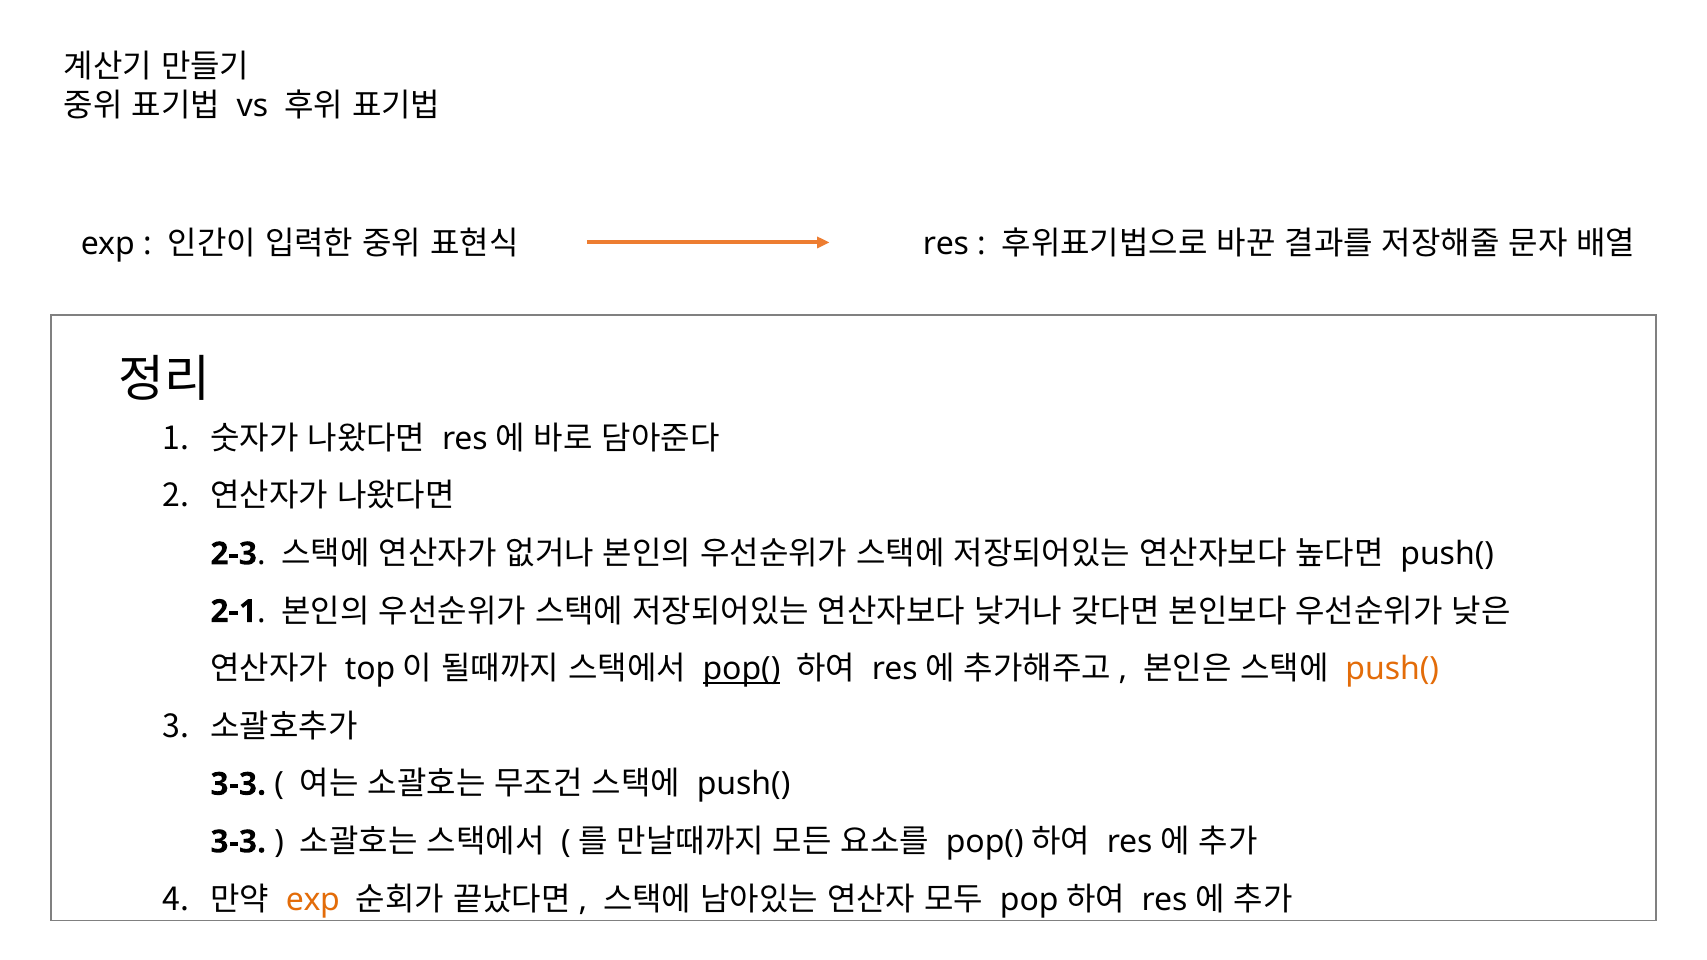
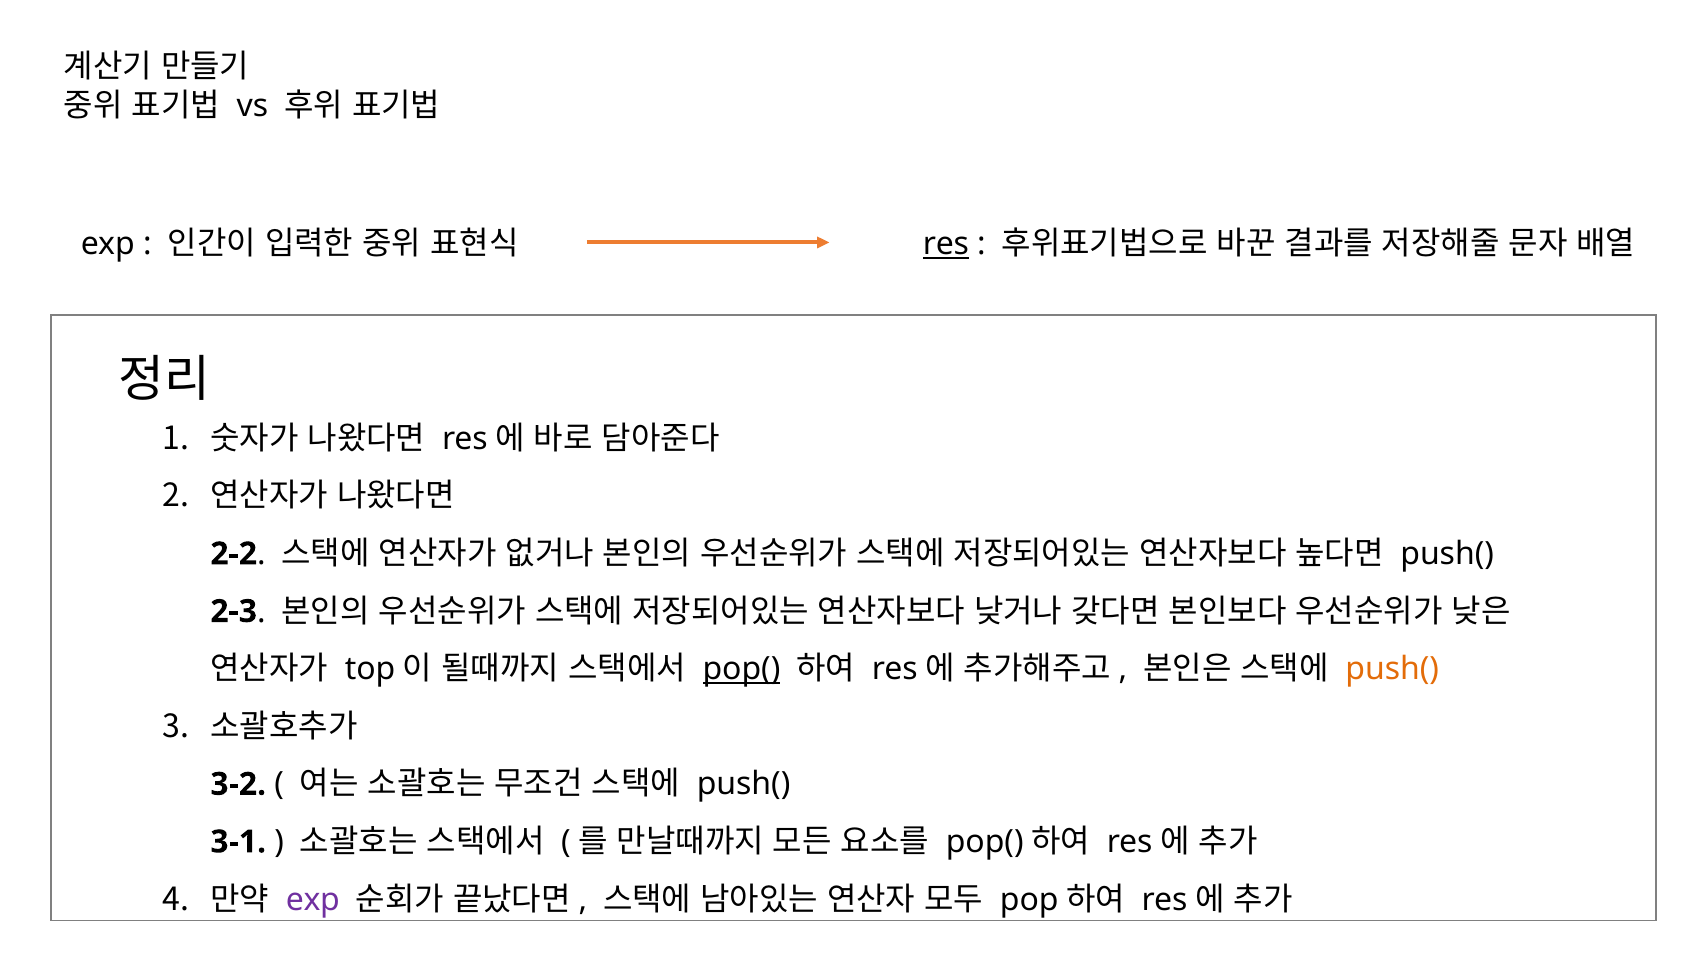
res underline: none -> present
2-3: 2-3 -> 2-2
2-1: 2-1 -> 2-3
3-3 at (238, 784): 3-3 -> 3-2
3-3 at (238, 842): 3-3 -> 3-1
exp at (313, 900) colour: orange -> purple
